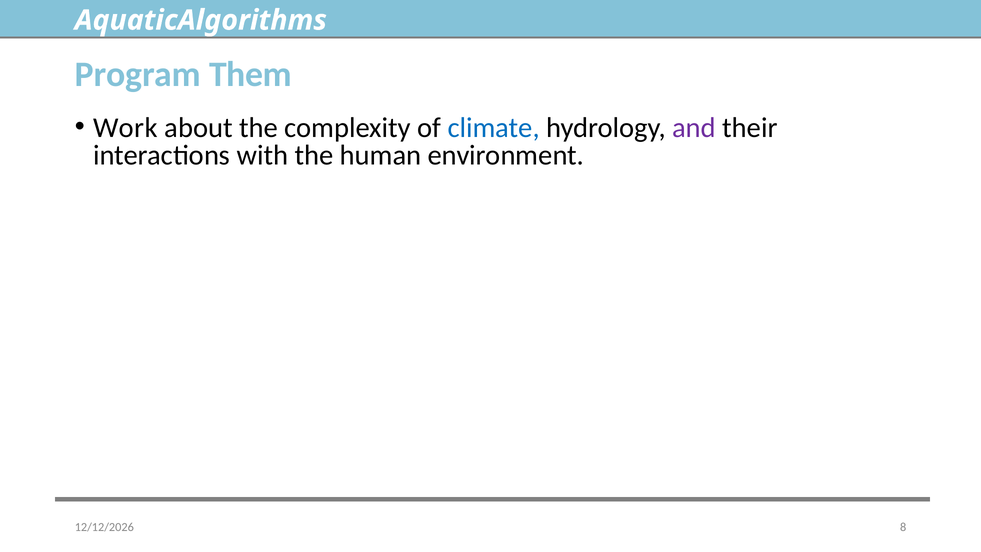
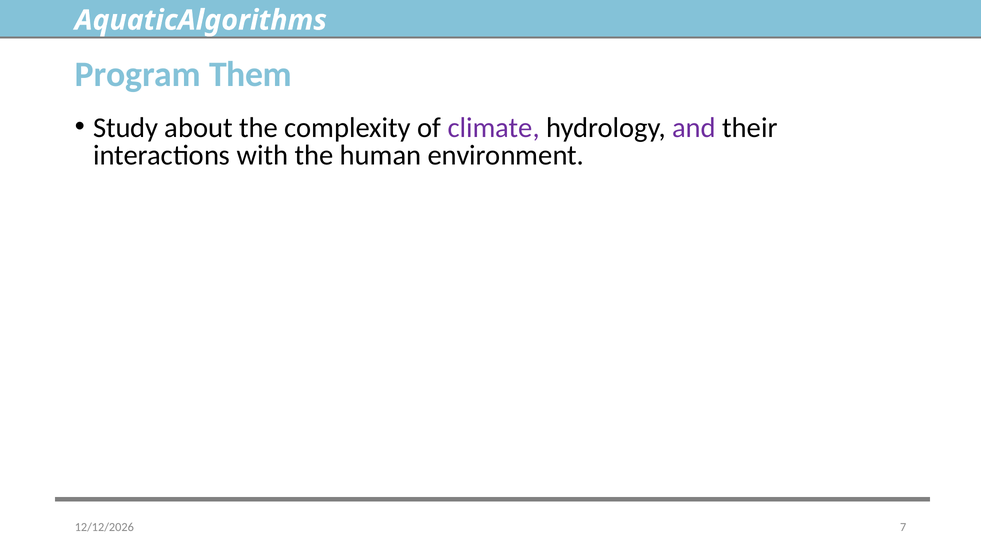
Work at (125, 128): Work -> Study
climate colour: blue -> purple
8: 8 -> 7
